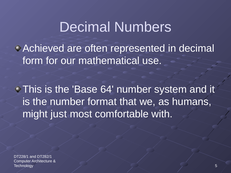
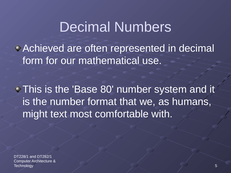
64: 64 -> 80
just: just -> text
